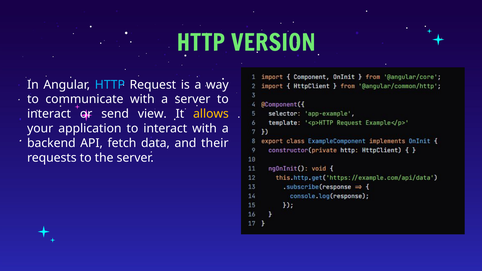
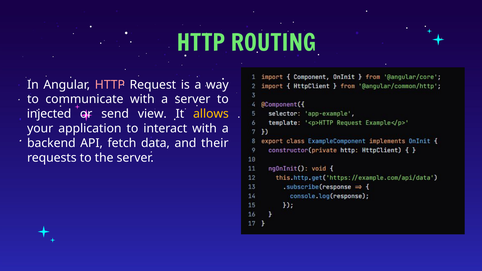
VERSION: VERSION -> ROUTING
HTTP at (110, 85) colour: light blue -> pink
interact at (49, 114): interact -> injected
